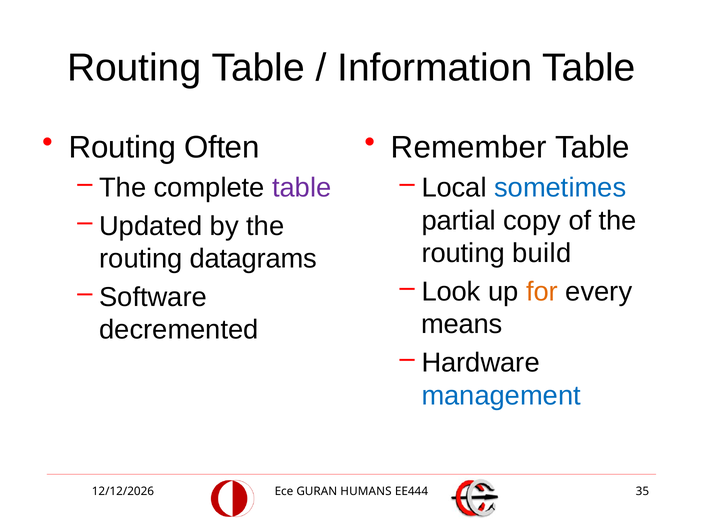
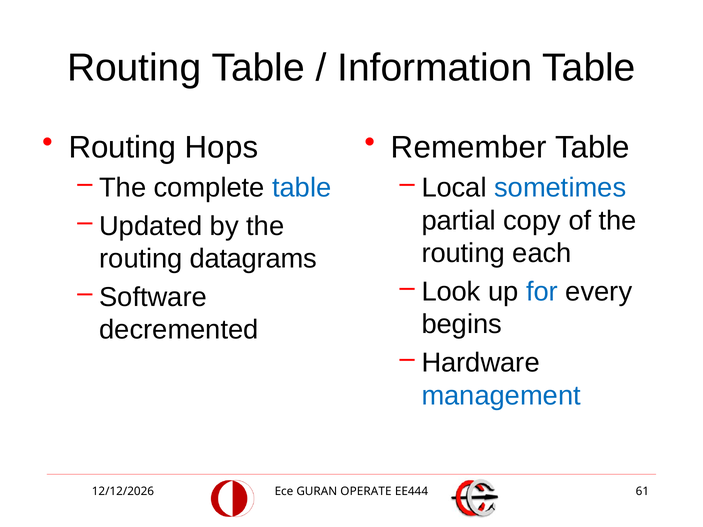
Often: Often -> Hops
table at (302, 188) colour: purple -> blue
build: build -> each
for colour: orange -> blue
means: means -> begins
HUMANS: HUMANS -> OPERATE
35: 35 -> 61
